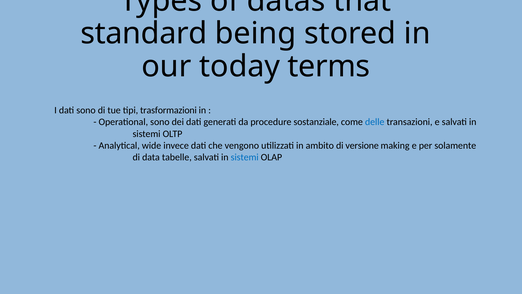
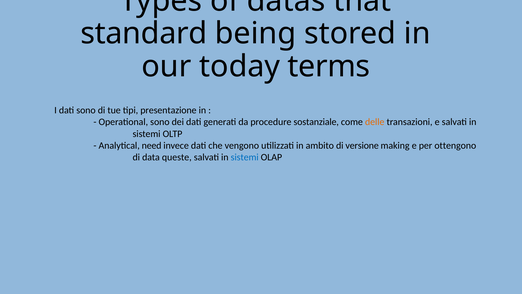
trasformazioni: trasformazioni -> presentazione
delle colour: blue -> orange
wide: wide -> need
solamente: solamente -> ottengono
tabelle: tabelle -> queste
